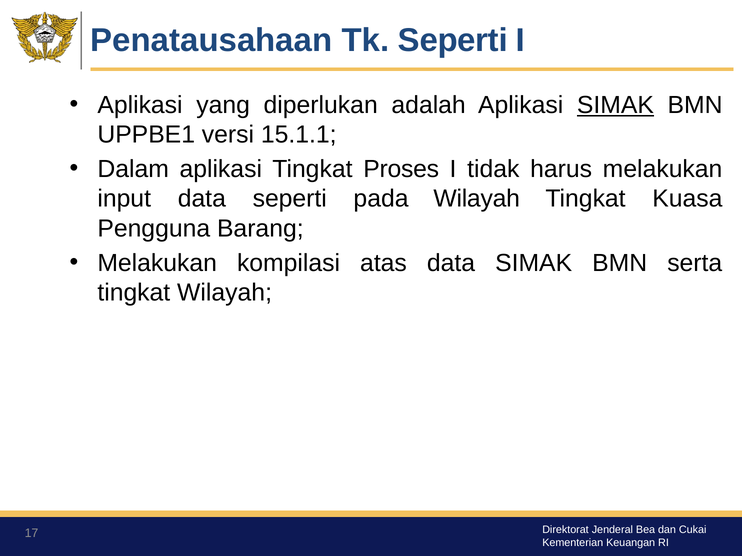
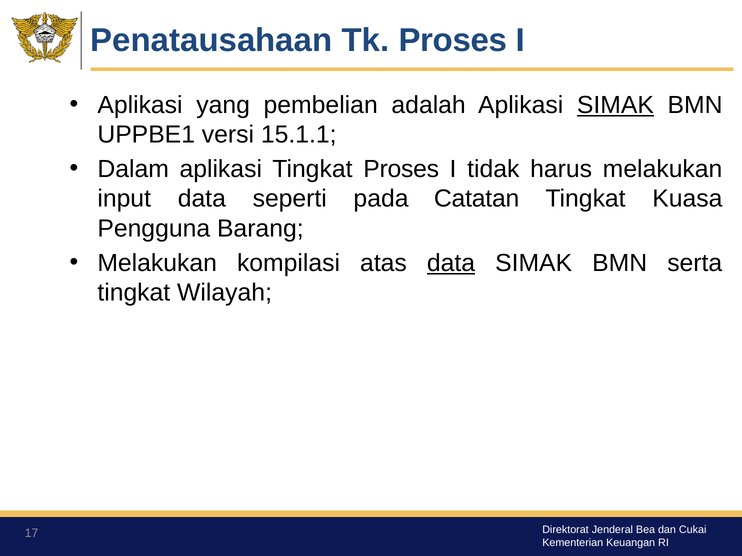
Tk Seperti: Seperti -> Proses
diperlukan: diperlukan -> pembelian
pada Wilayah: Wilayah -> Catatan
data at (451, 263) underline: none -> present
